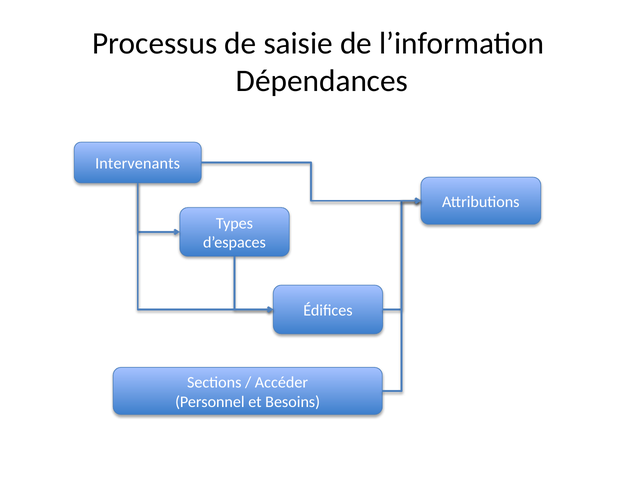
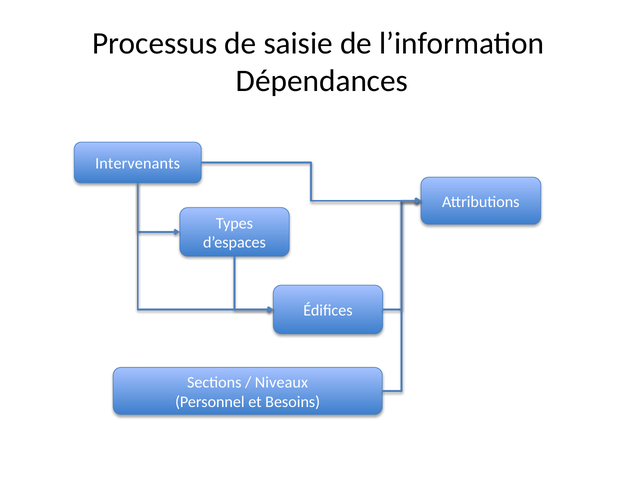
Accéder: Accéder -> Niveaux
